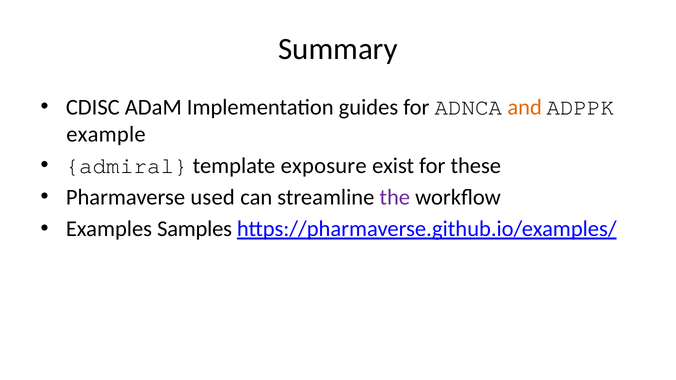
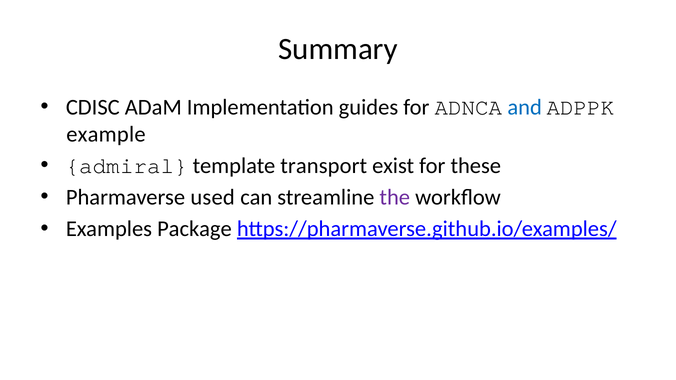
and colour: orange -> blue
exposure: exposure -> transport
Samples: Samples -> Package
